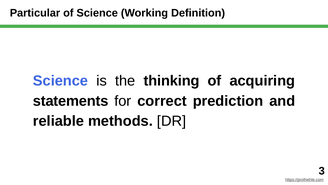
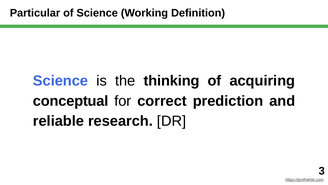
statements: statements -> conceptual
methods: methods -> research
